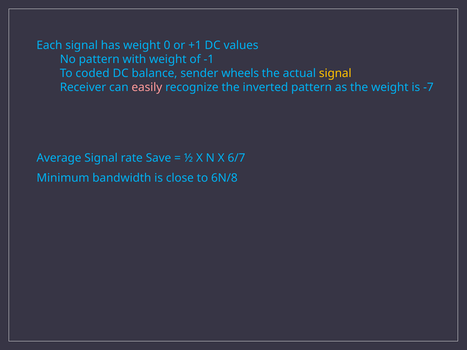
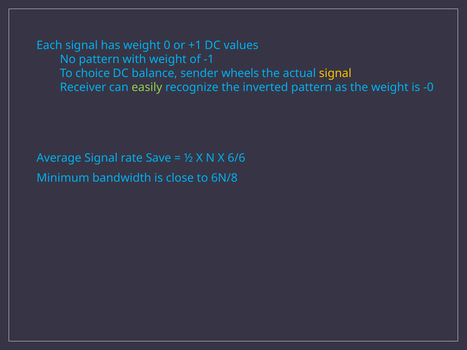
coded: coded -> choice
easily colour: pink -> light green
-7: -7 -> -0
6/7: 6/7 -> 6/6
